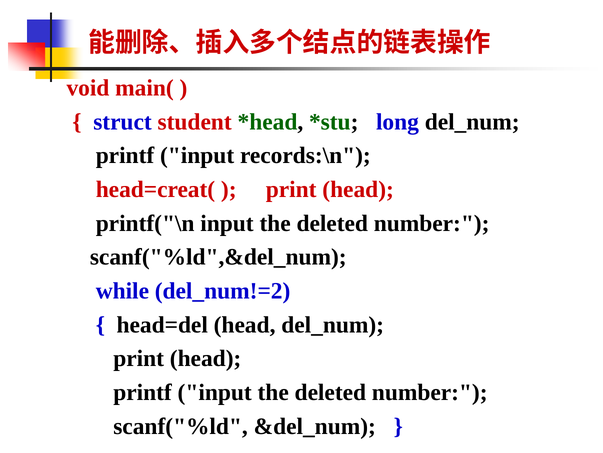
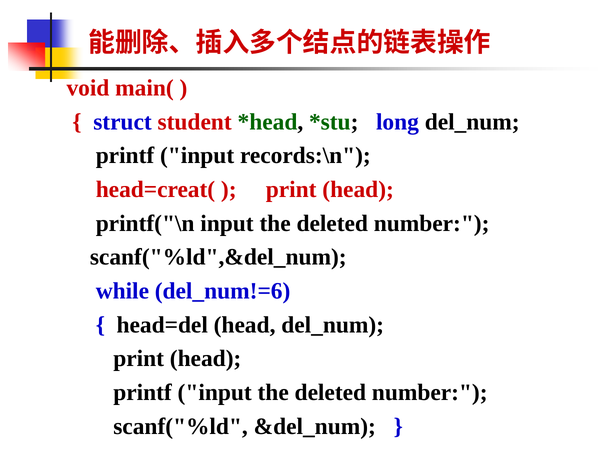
del_num!=2: del_num!=2 -> del_num!=6
